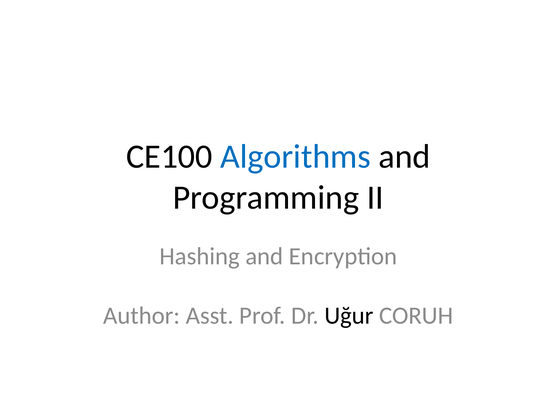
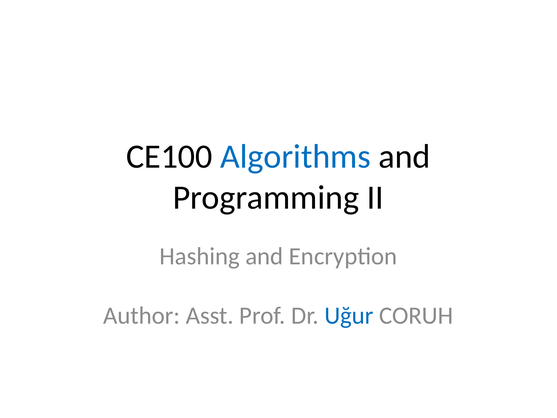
Uğur colour: black -> blue
